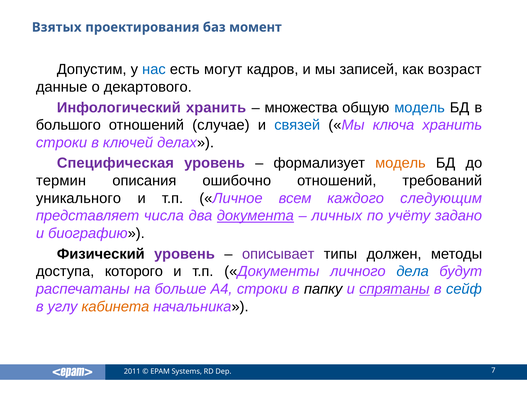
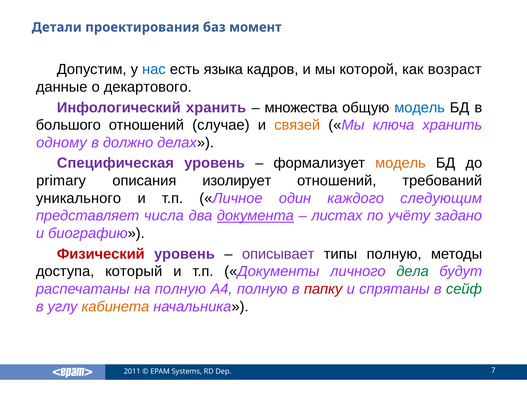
Взятых: Взятых -> Детали
могут: могут -> языка
записей: записей -> которой
связей colour: blue -> orange
строки at (62, 143): строки -> одному
ключей: ключей -> должно
термин: термин -> primary
ошибочно: ошибочно -> изолирует
всем: всем -> один
личных: личных -> листах
Физический colour: black -> red
типы должен: должен -> полную
которого: которого -> который
дела colour: blue -> green
на больше: больше -> полную
А4 строки: строки -> полную
папку colour: black -> red
спрятаны underline: present -> none
сейф colour: blue -> green
